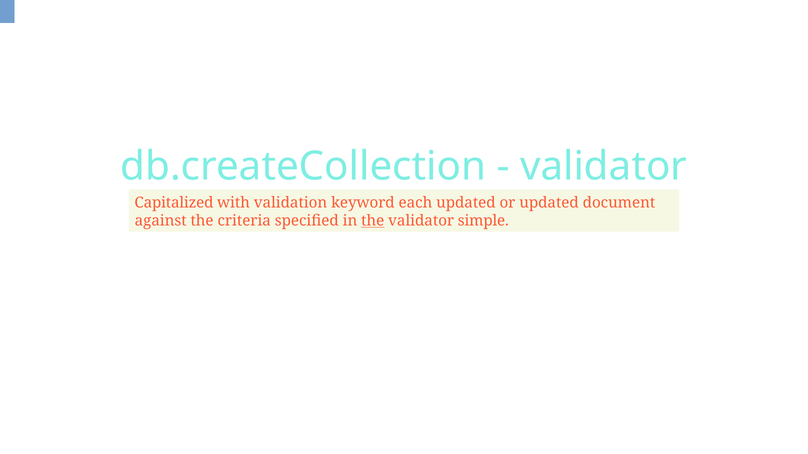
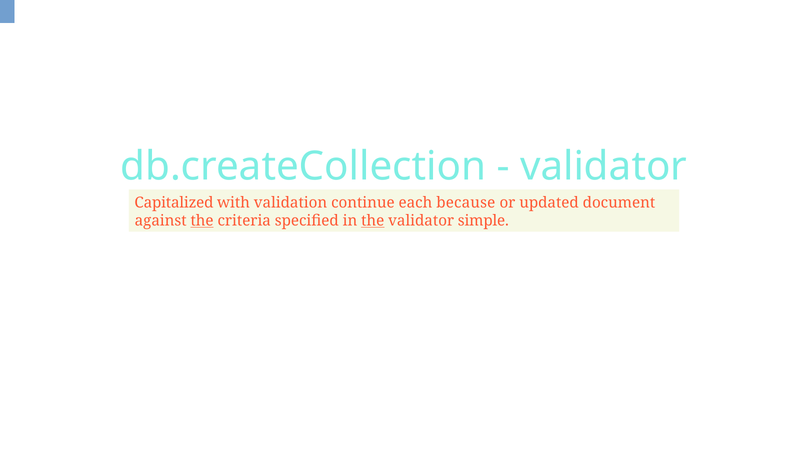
keyword: keyword -> continue
each updated: updated -> because
the at (202, 221) underline: none -> present
